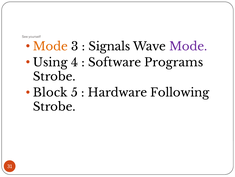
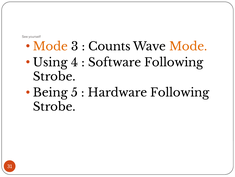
Signals: Signals -> Counts
Mode at (188, 46) colour: purple -> orange
Software Programs: Programs -> Following
Block: Block -> Being
